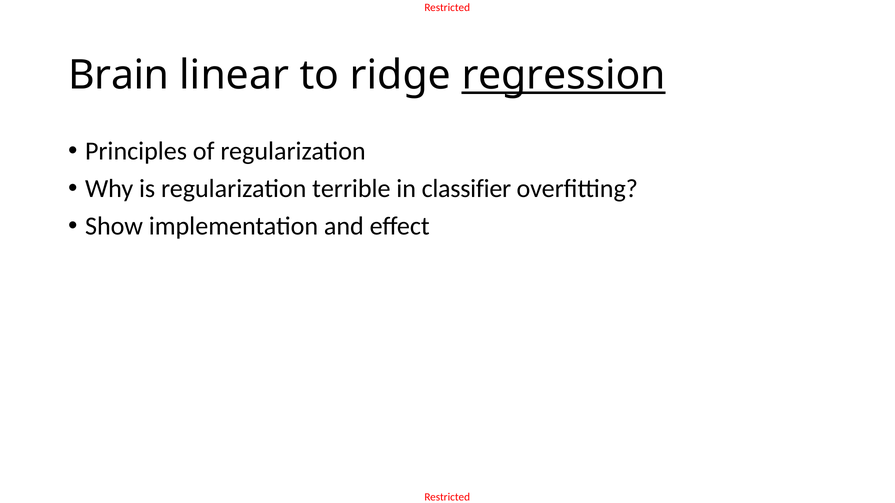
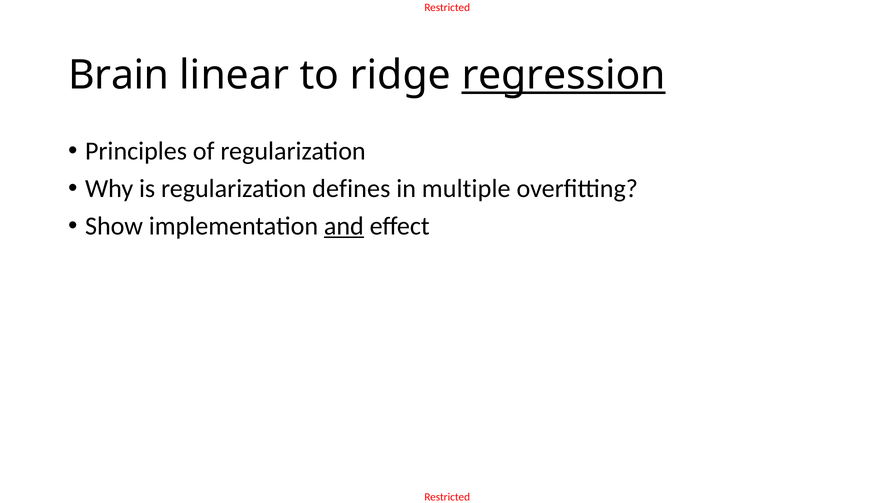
terrible: terrible -> defines
classifier: classifier -> multiple
and underline: none -> present
